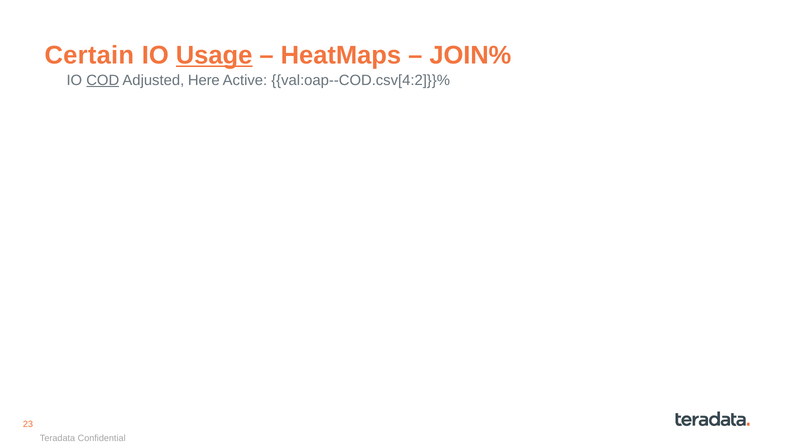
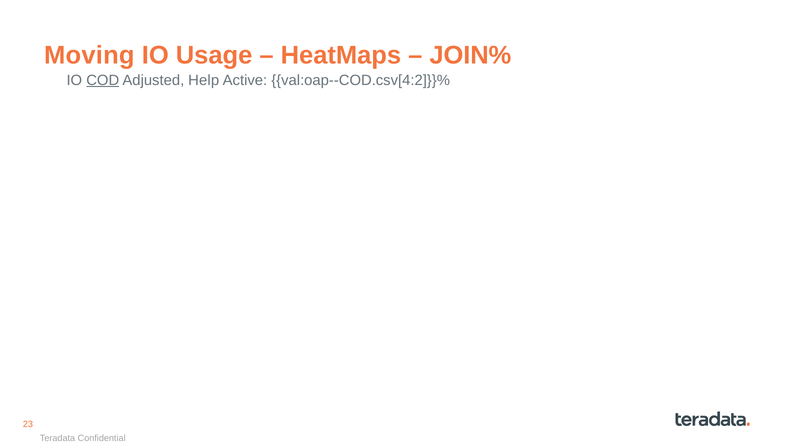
Certain: Certain -> Moving
Usage underline: present -> none
Here: Here -> Help
